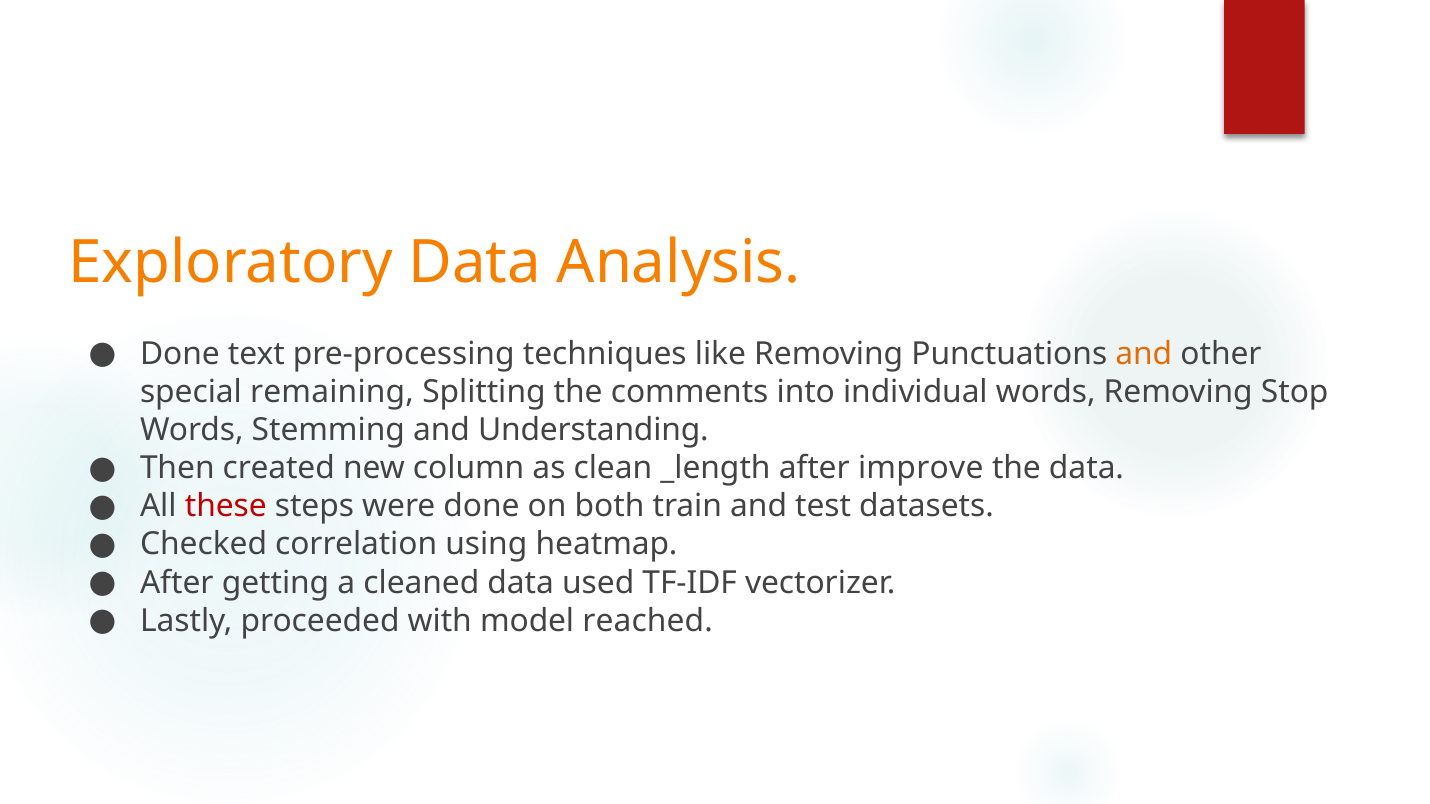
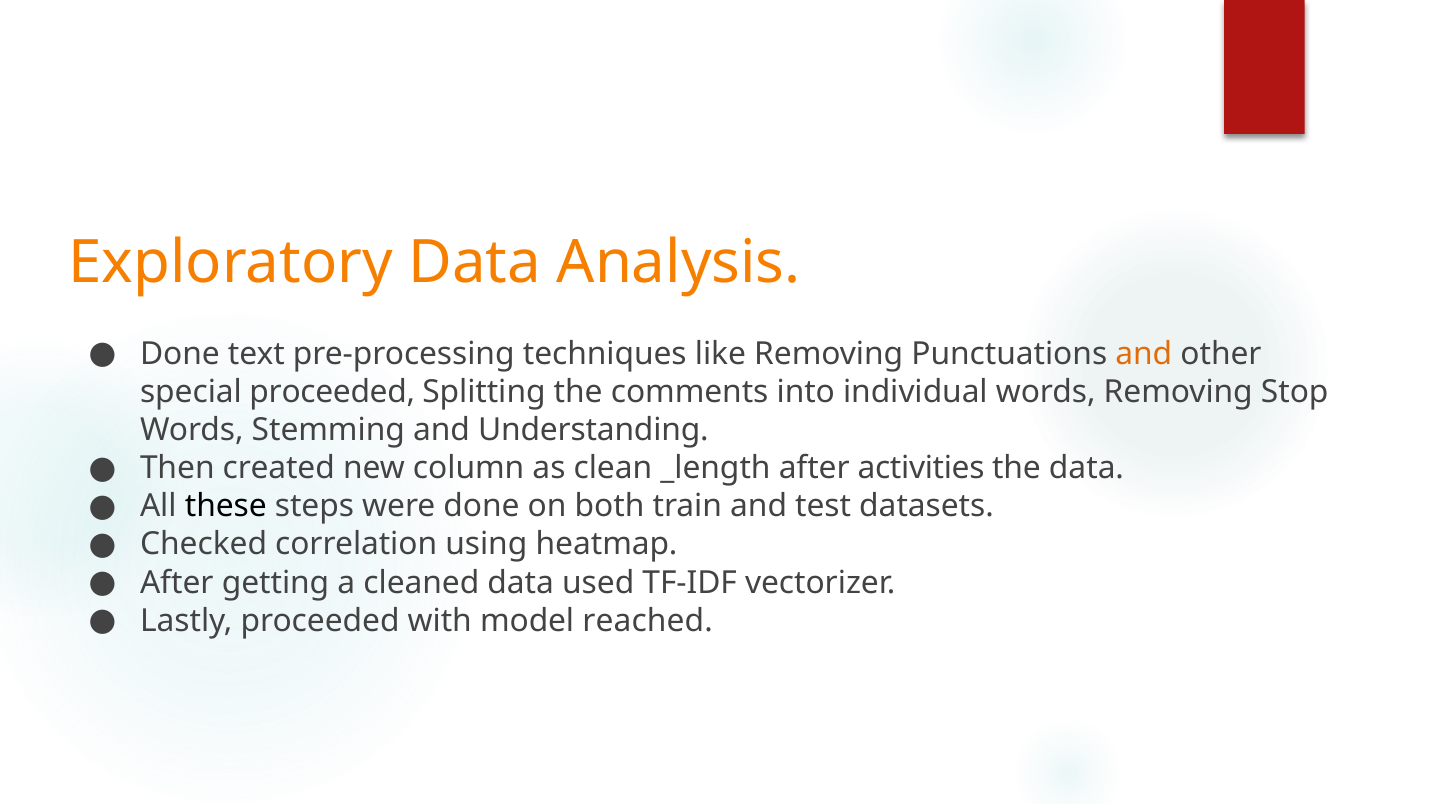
special remaining: remaining -> proceeded
improve: improve -> activities
these colour: red -> black
